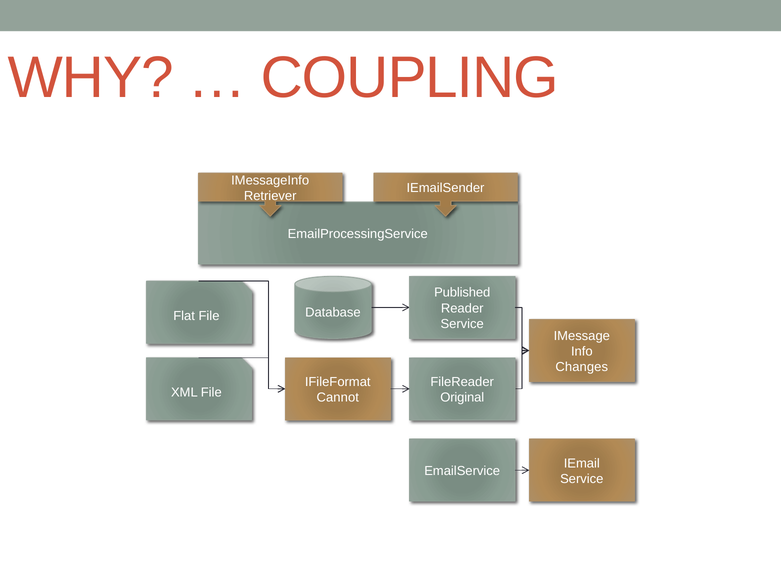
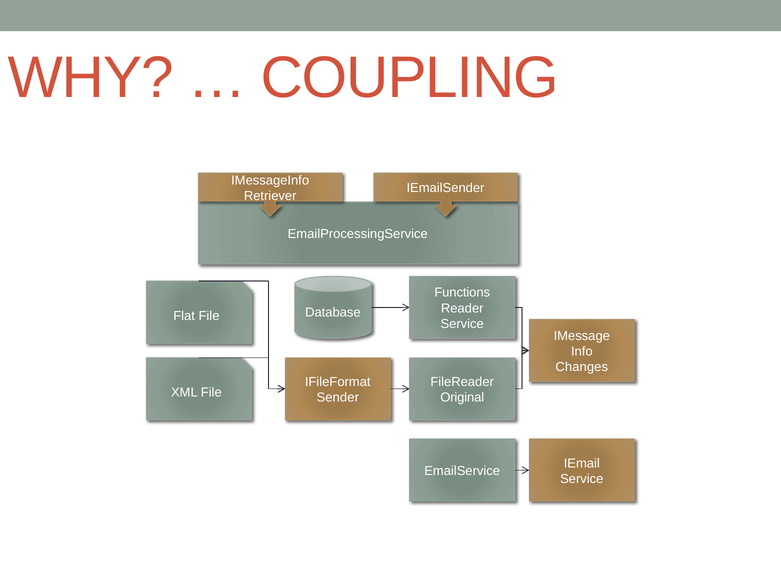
Published: Published -> Functions
Cannot: Cannot -> Sender
